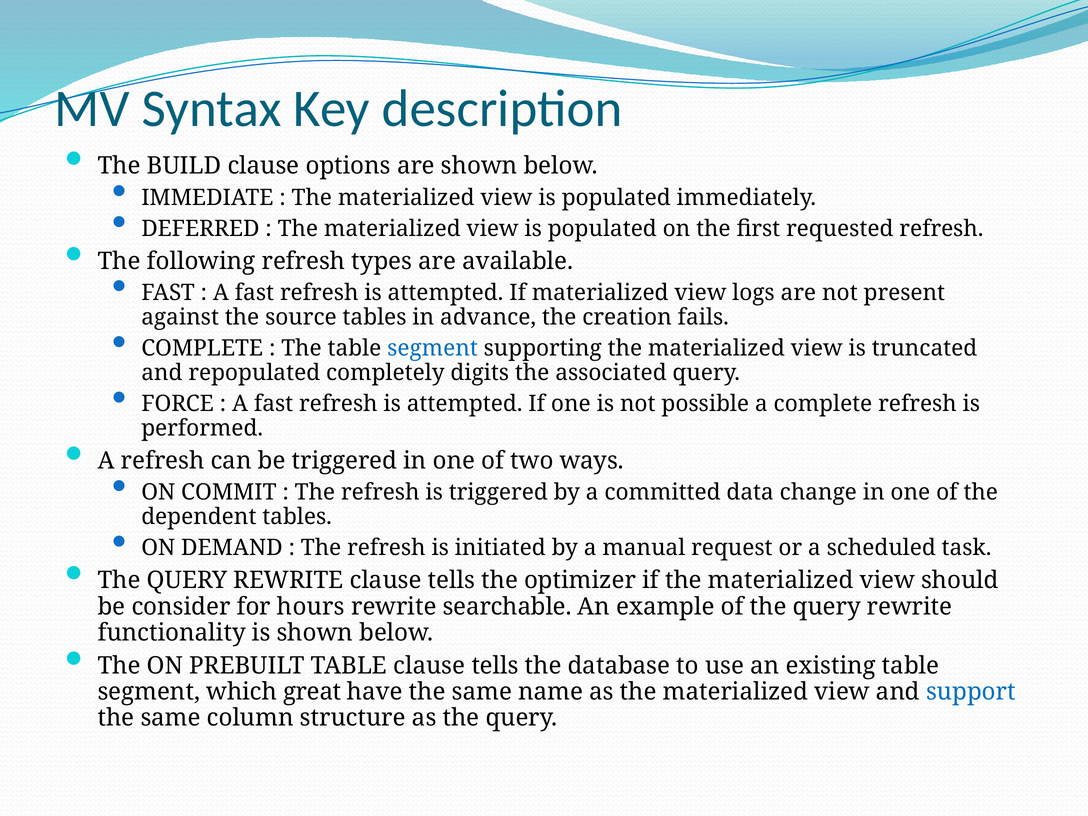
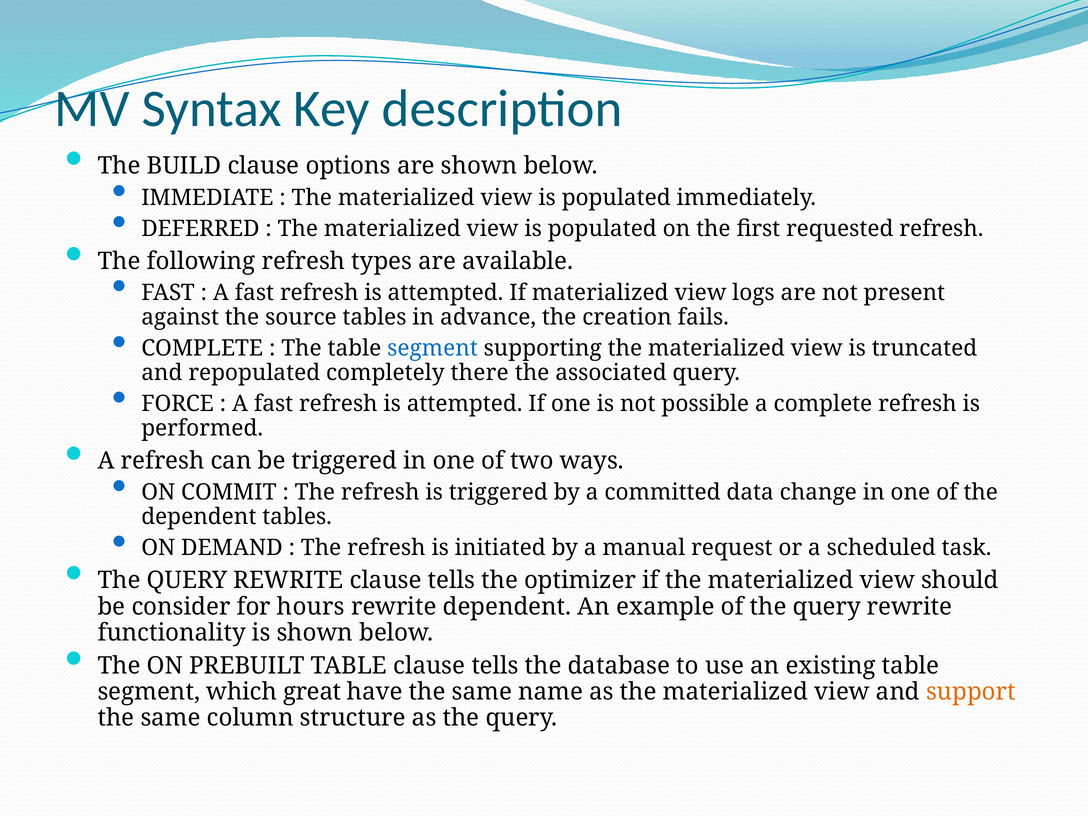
digits: digits -> there
rewrite searchable: searchable -> dependent
support colour: blue -> orange
